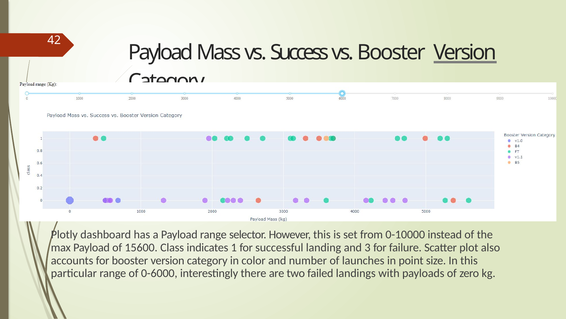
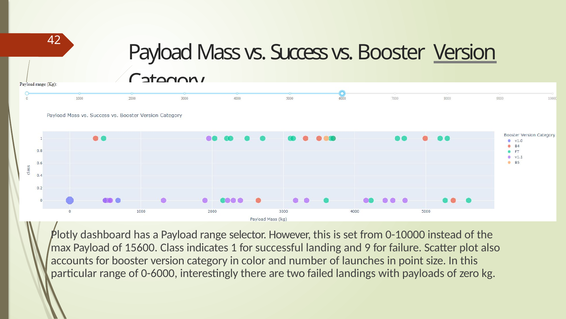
3: 3 -> 9
